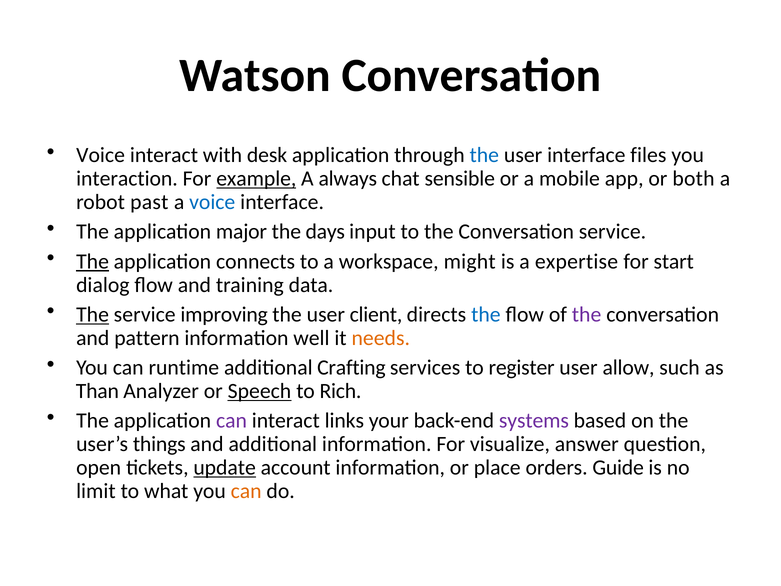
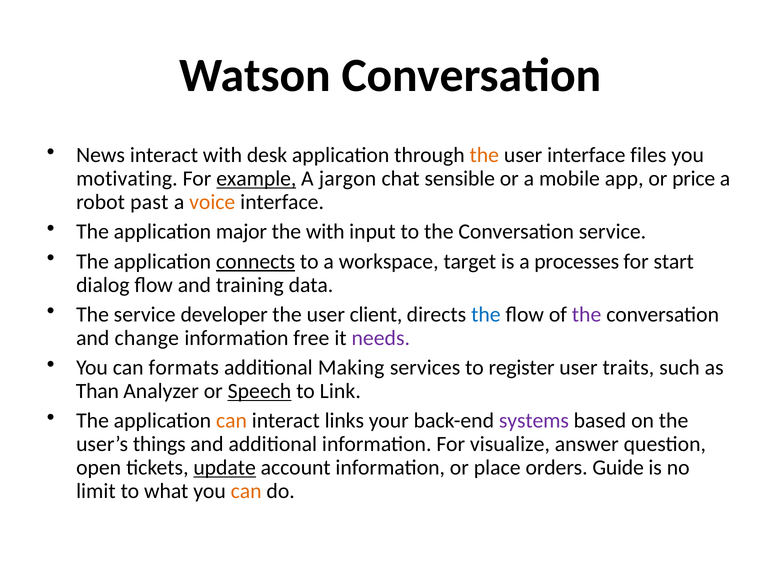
Voice at (101, 155): Voice -> News
the at (484, 155) colour: blue -> orange
interaction: interaction -> motivating
always: always -> jargon
both: both -> price
voice at (212, 202) colour: blue -> orange
the days: days -> with
The at (93, 261) underline: present -> none
connects underline: none -> present
might: might -> target
expertise: expertise -> processes
The at (93, 314) underline: present -> none
improving: improving -> developer
pattern: pattern -> change
well: well -> free
needs colour: orange -> purple
runtime: runtime -> formats
Crafting: Crafting -> Making
allow: allow -> traits
Rich: Rich -> Link
can at (231, 421) colour: purple -> orange
